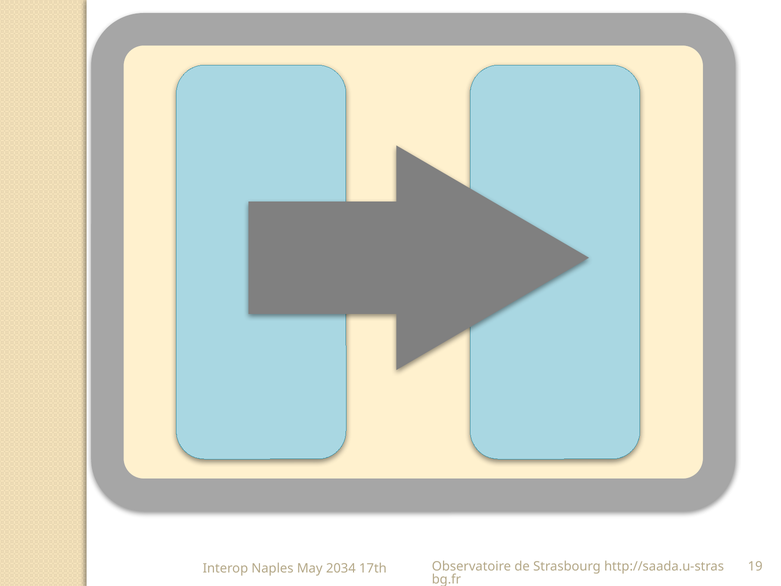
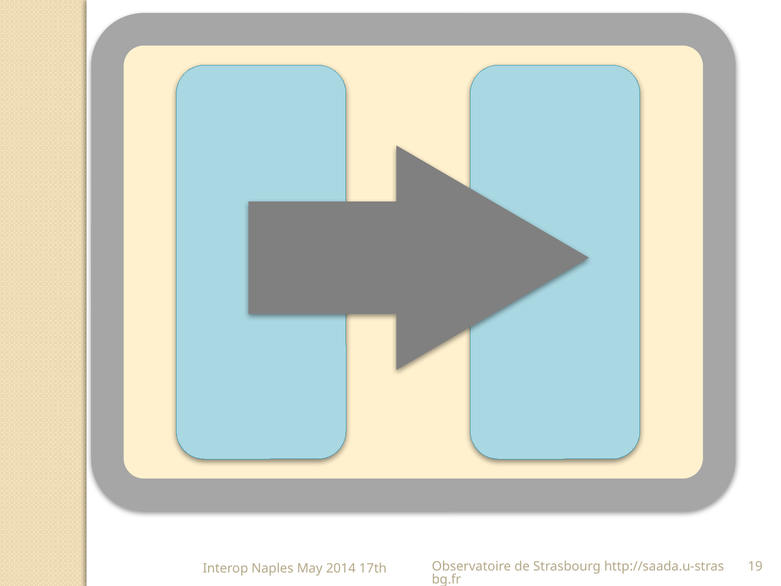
2034: 2034 -> 2014
